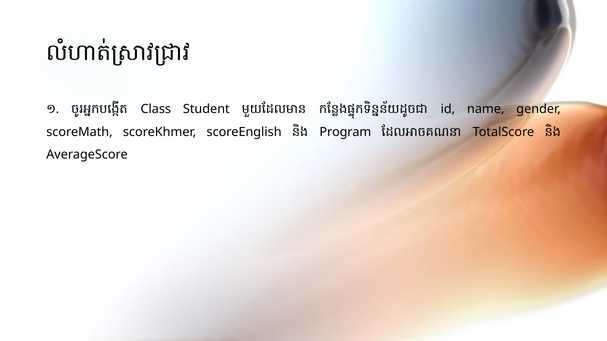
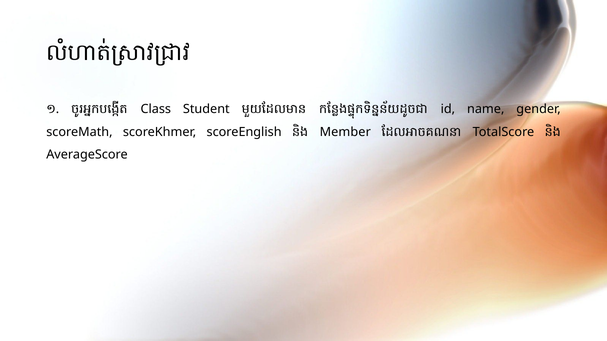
Program: Program -> Member
